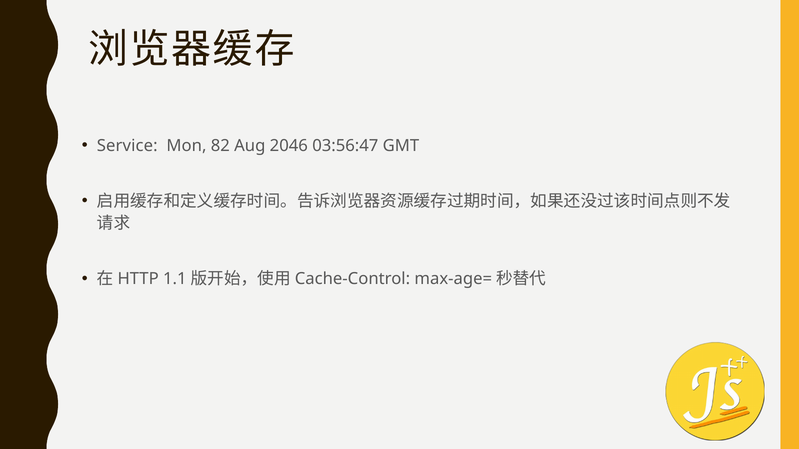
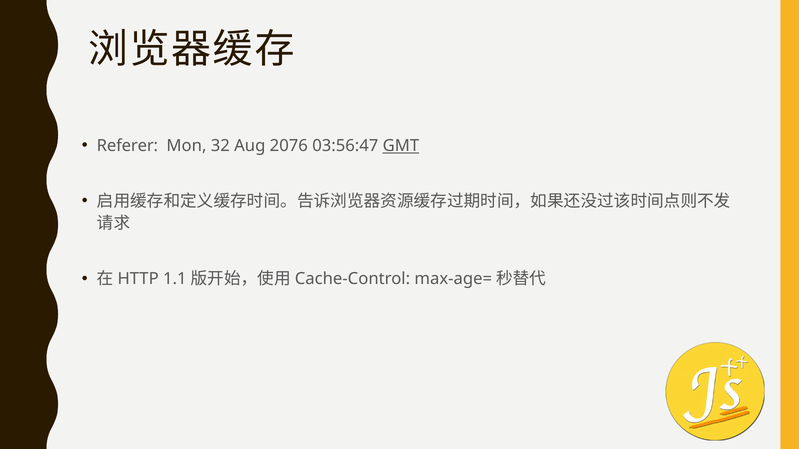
Service: Service -> Referer
82: 82 -> 32
2046: 2046 -> 2076
GMT underline: none -> present
